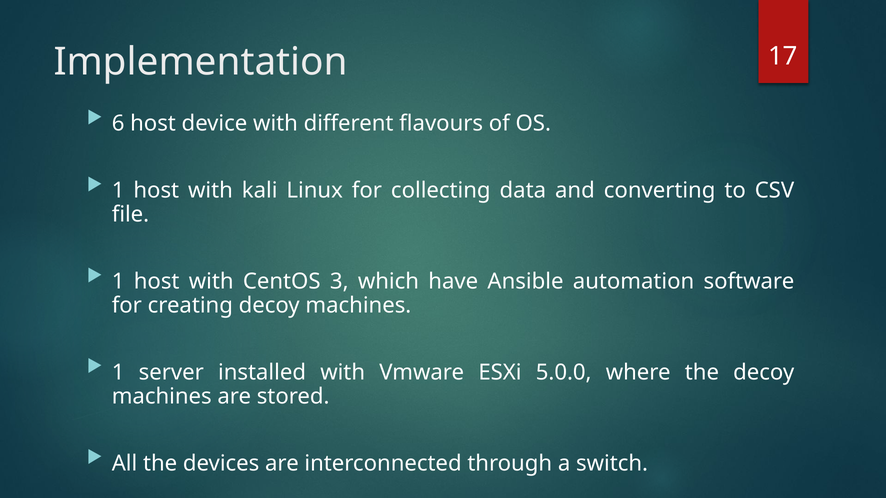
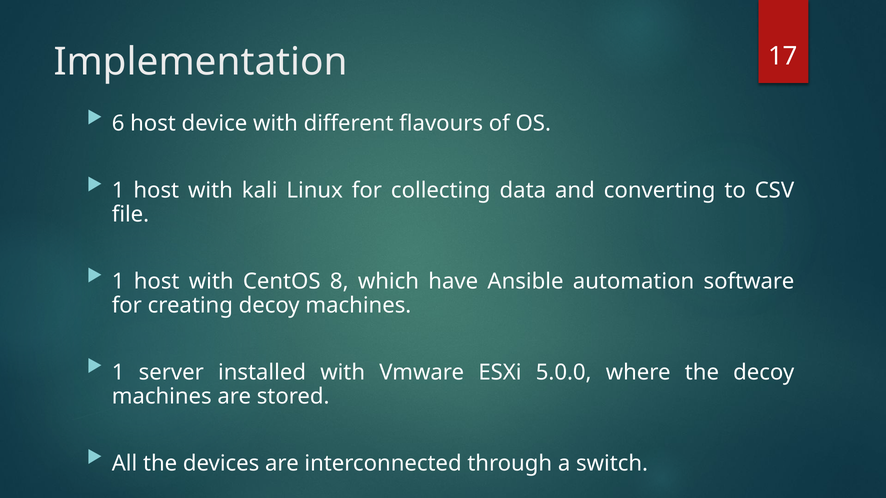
3: 3 -> 8
